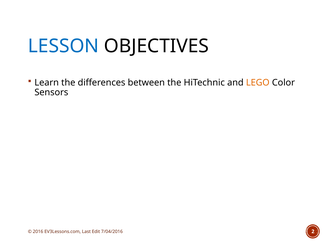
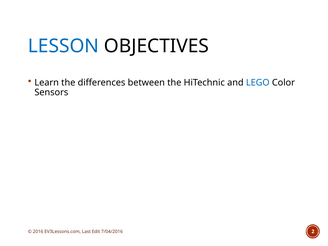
LEGO colour: orange -> blue
